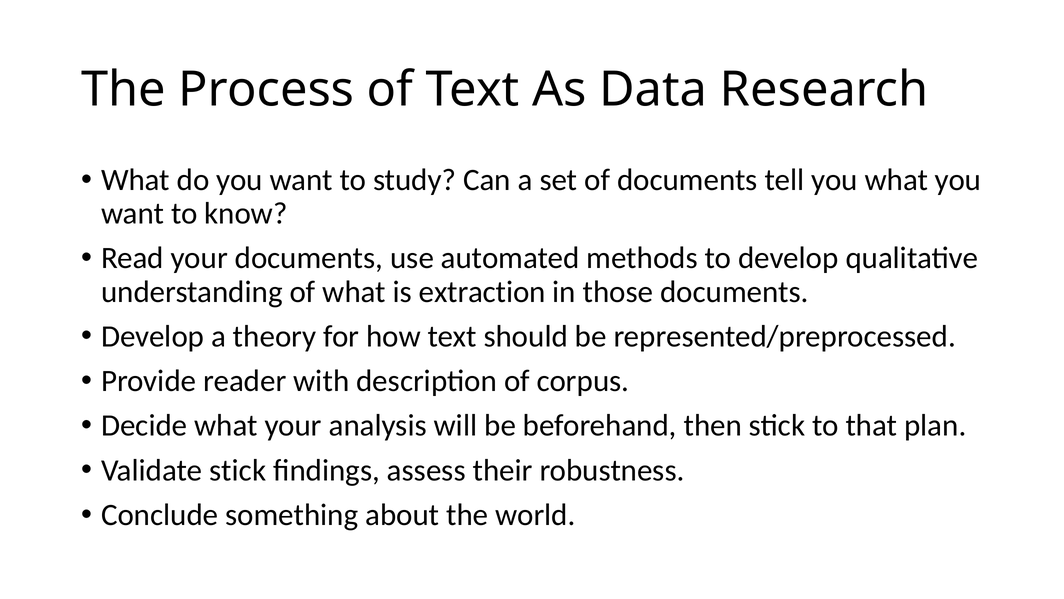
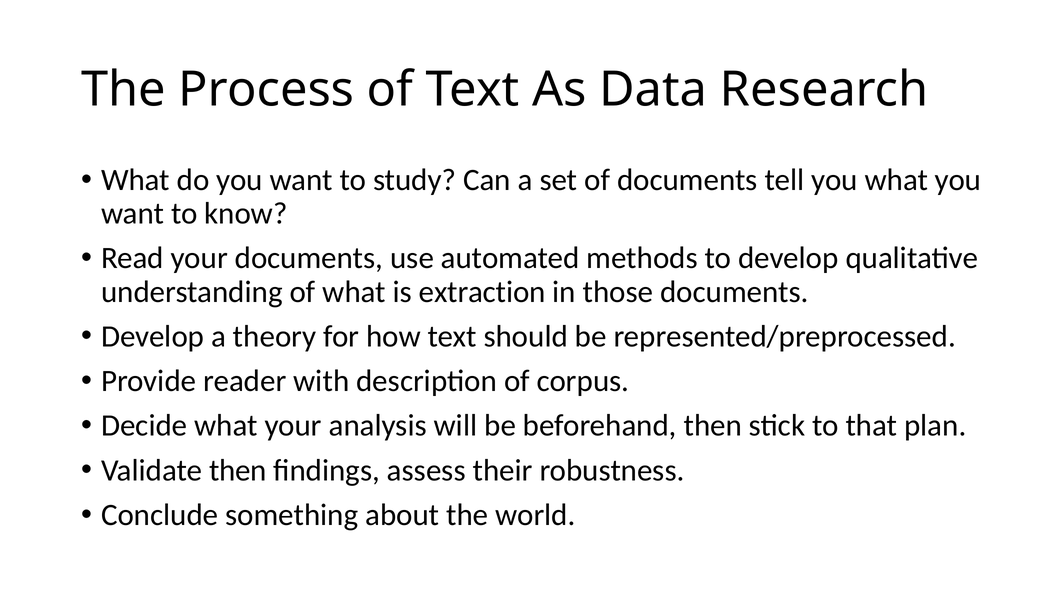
Validate stick: stick -> then
